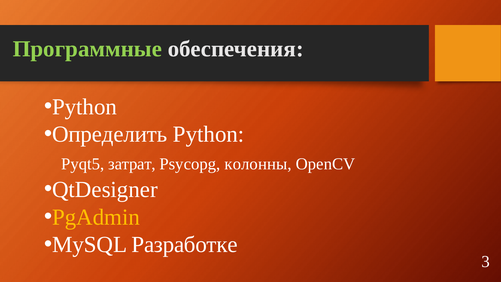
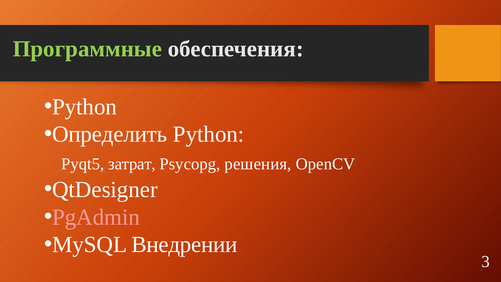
колонны: колонны -> решения
PgAdmin colour: yellow -> pink
Разработке: Разработке -> Внедрении
